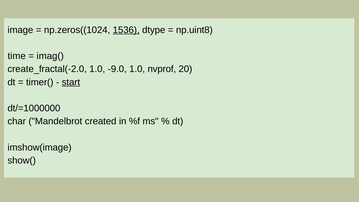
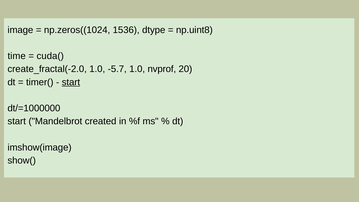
1536 underline: present -> none
imag(: imag( -> cuda(
-9.0: -9.0 -> -5.7
char at (17, 121): char -> start
